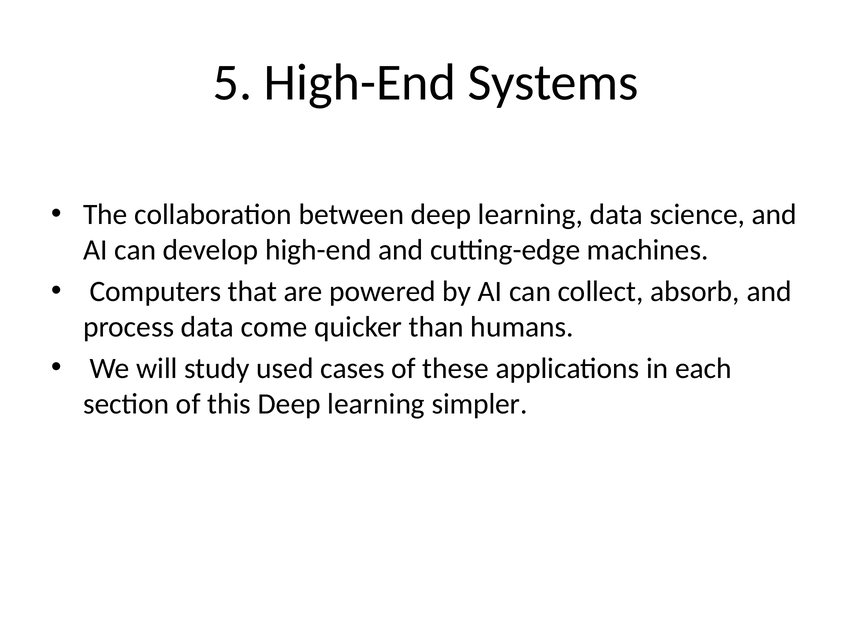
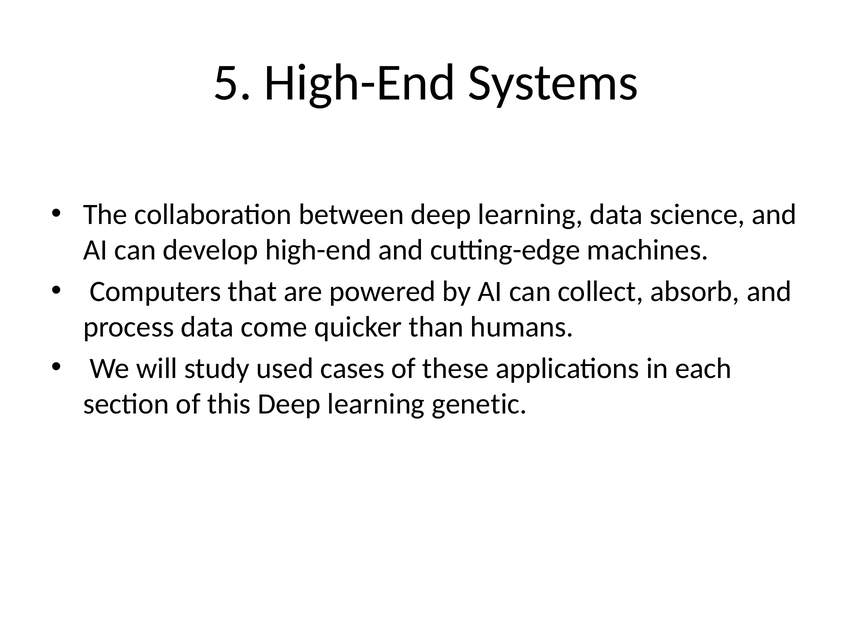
simpler: simpler -> genetic
